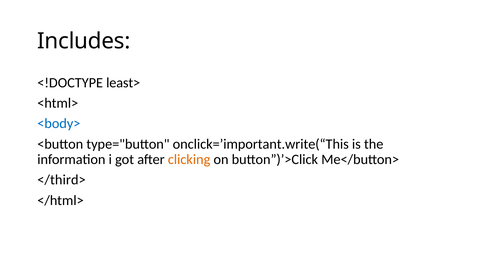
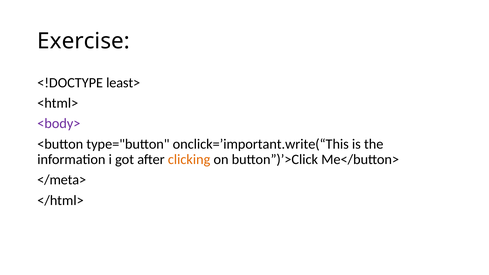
Includes: Includes -> Exercise
<body> colour: blue -> purple
</third>: </third> -> </meta>
